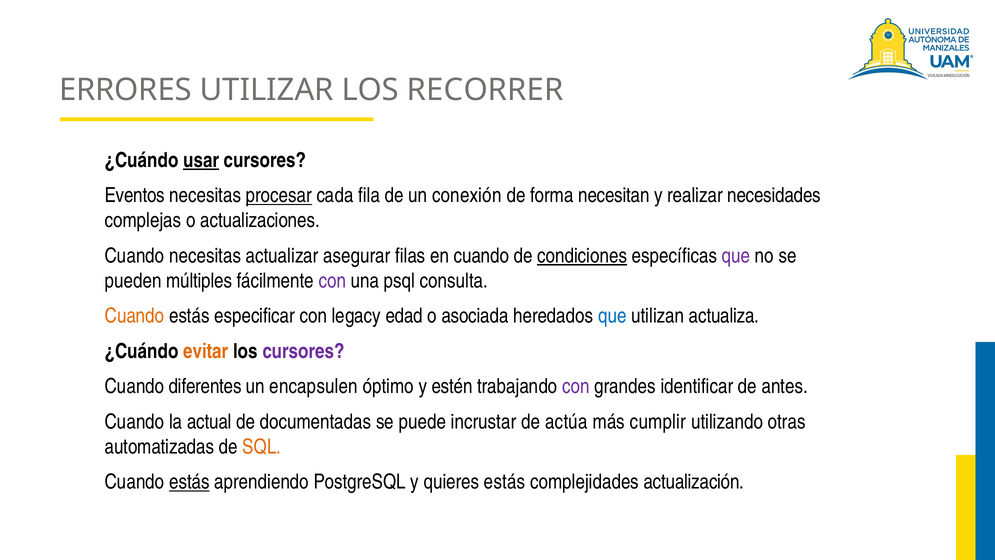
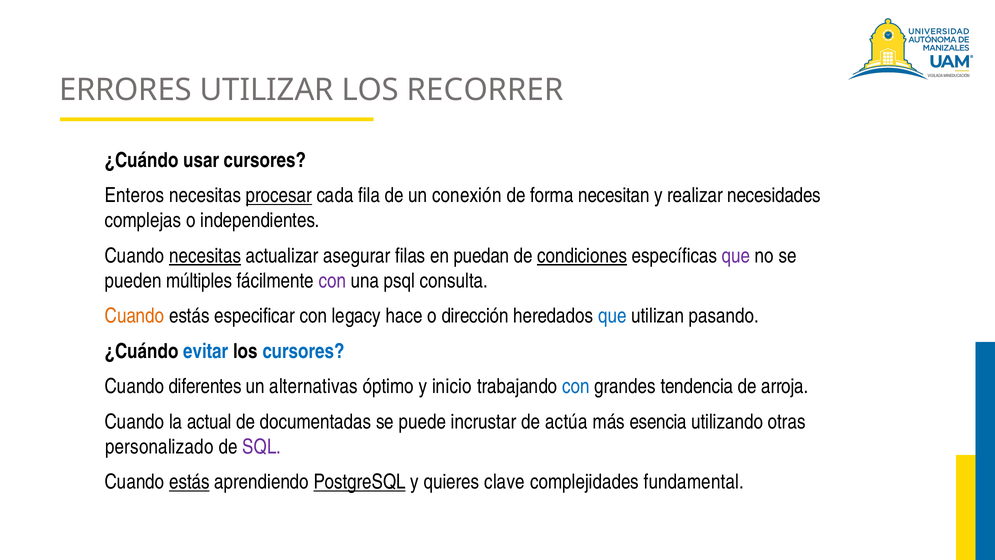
usar underline: present -> none
Eventos: Eventos -> Enteros
actualizaciones: actualizaciones -> independientes
necesitas at (205, 256) underline: none -> present
en cuando: cuando -> puedan
edad: edad -> hace
asociada: asociada -> dirección
actualiza: actualiza -> pasando
evitar colour: orange -> blue
cursores at (304, 351) colour: purple -> blue
encapsulen: encapsulen -> alternativas
estén: estén -> inicio
con at (576, 386) colour: purple -> blue
identificar: identificar -> tendencia
antes: antes -> arroja
cumplir: cumplir -> esencia
automatizadas: automatizadas -> personalizado
SQL colour: orange -> purple
PostgreSQL underline: none -> present
quieres estás: estás -> clave
actualización: actualización -> fundamental
